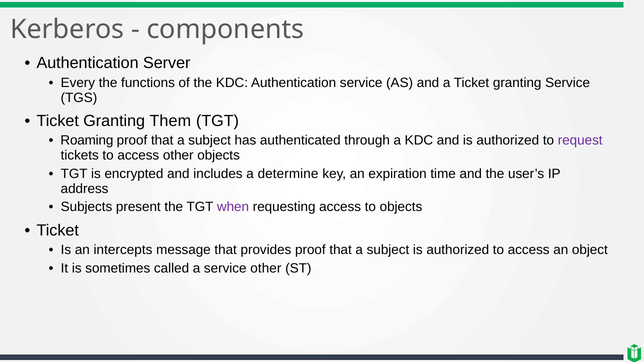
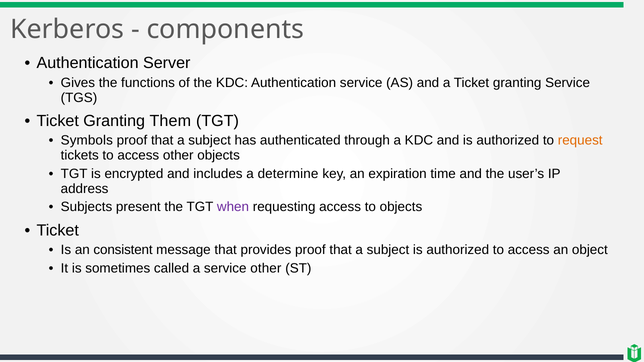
Every: Every -> Gives
Roaming: Roaming -> Symbols
request colour: purple -> orange
intercepts: intercepts -> consistent
